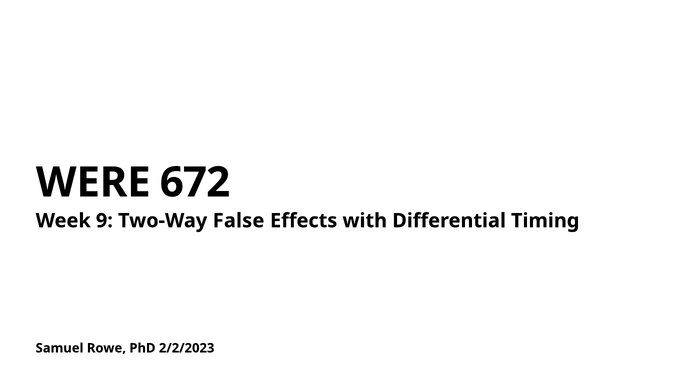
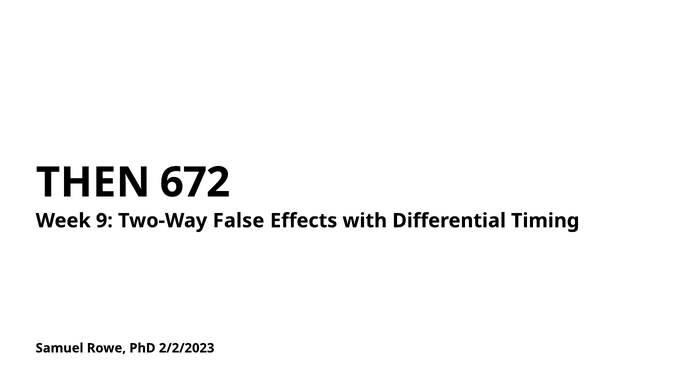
WERE: WERE -> THEN
